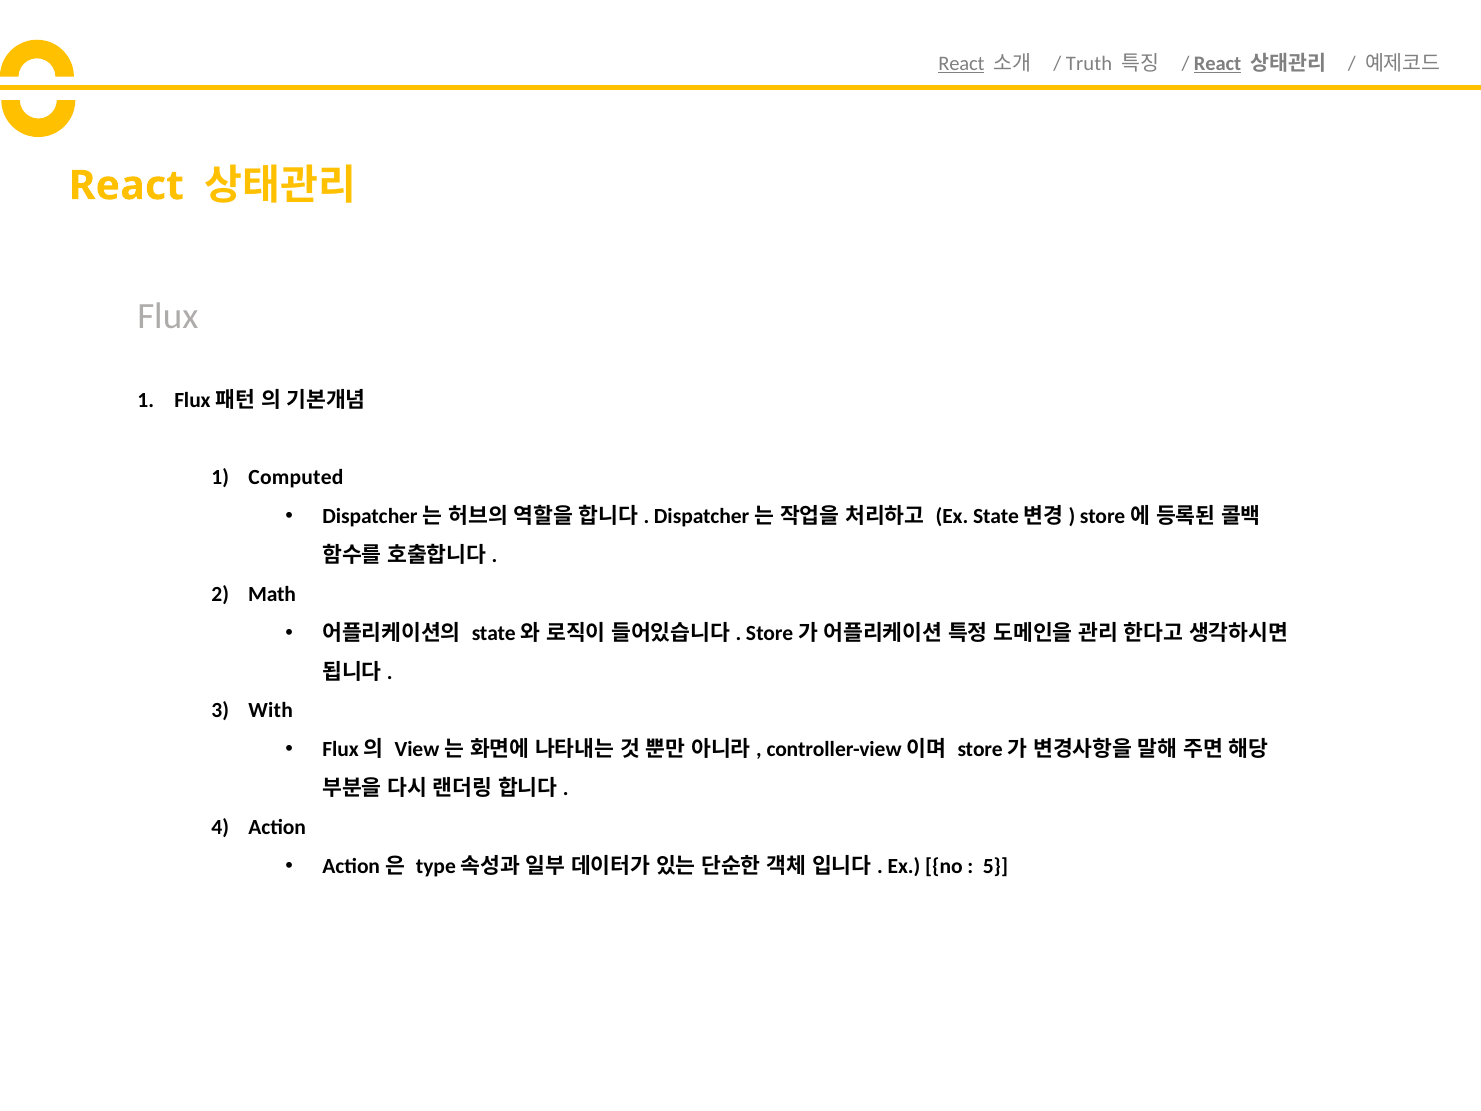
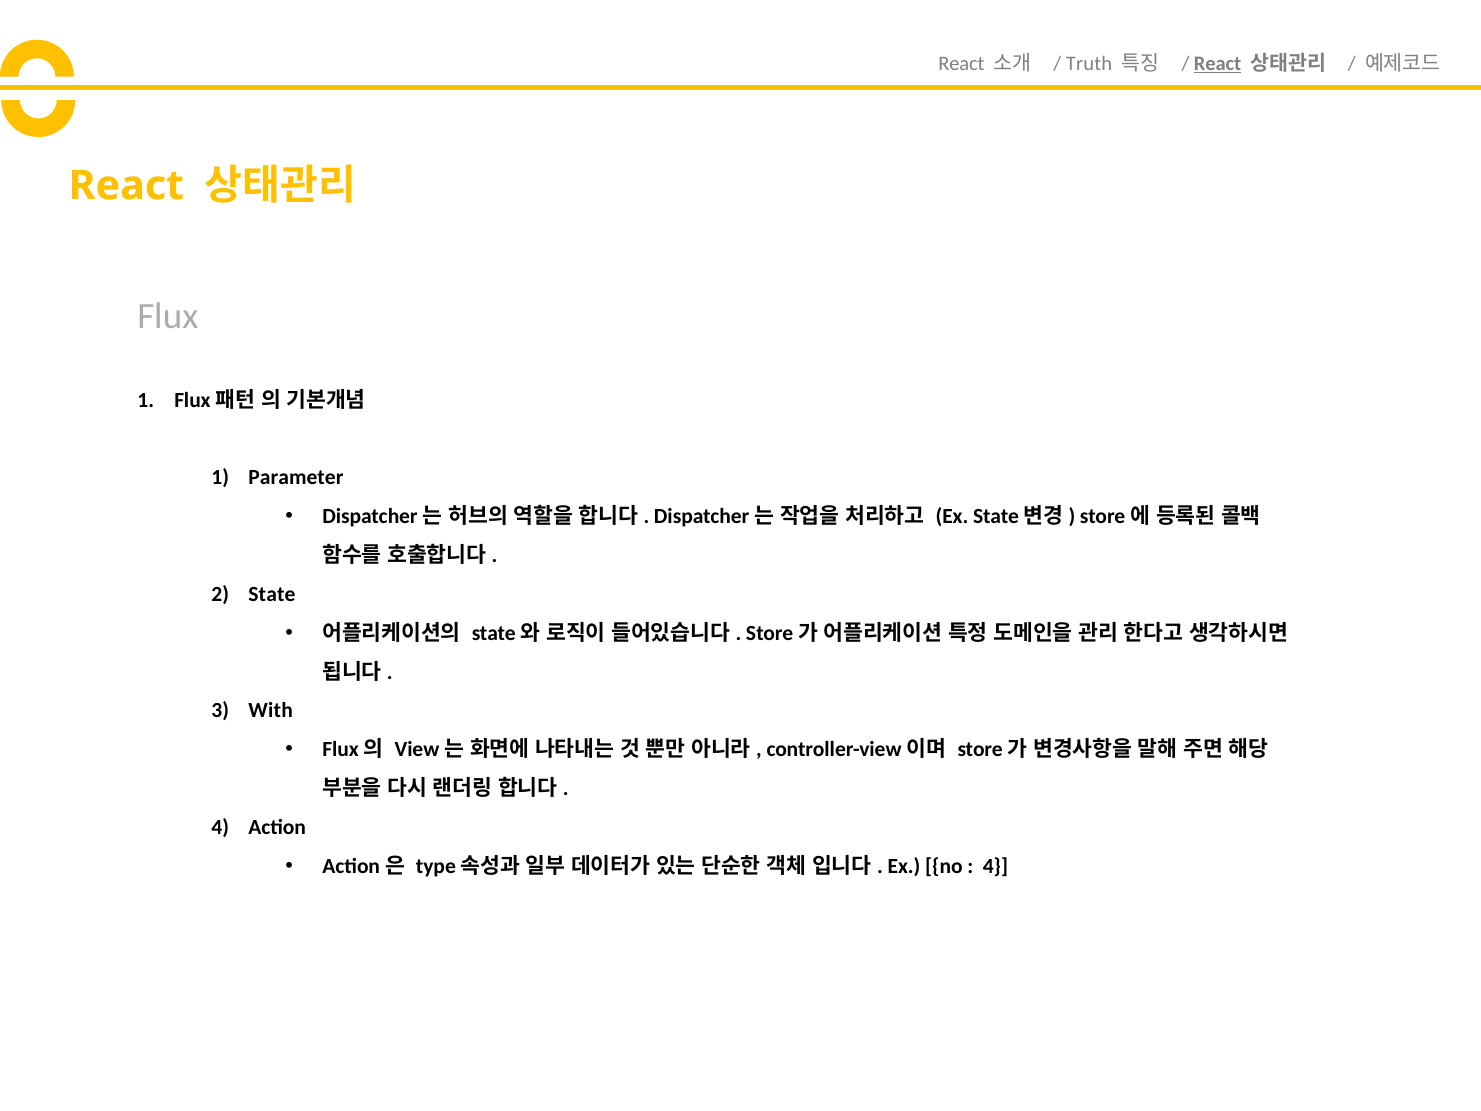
React at (961, 64) underline: present -> none
Computed: Computed -> Parameter
Math: Math -> State
5 at (995, 866): 5 -> 4
